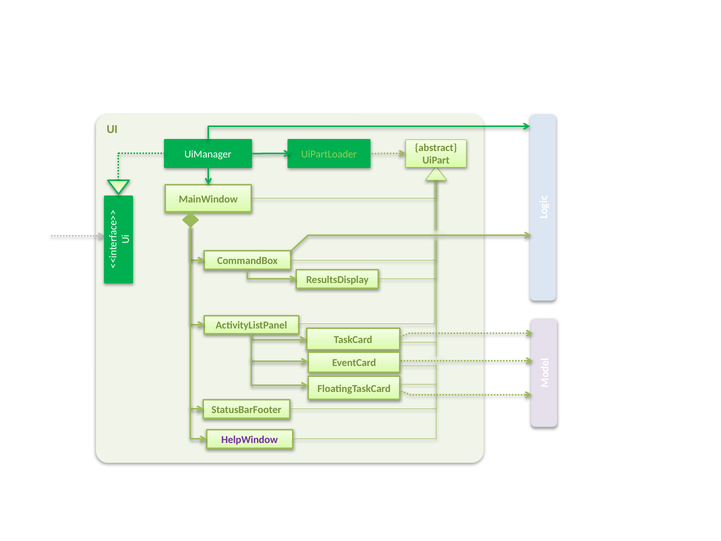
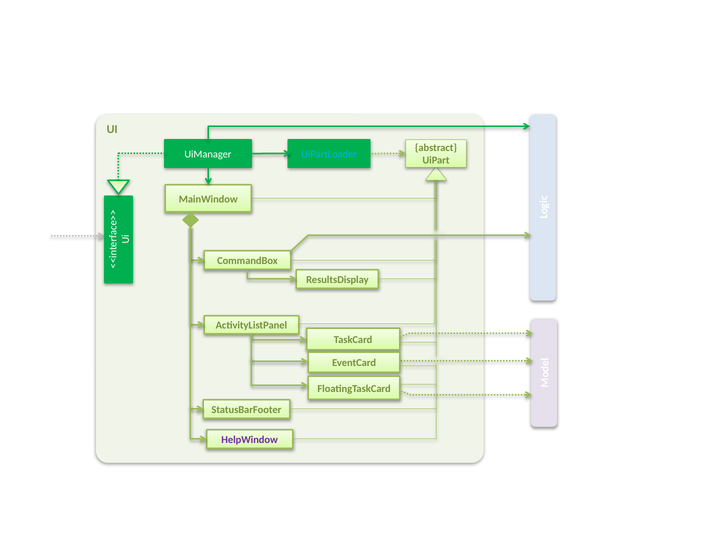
UiPartLoader colour: light green -> light blue
